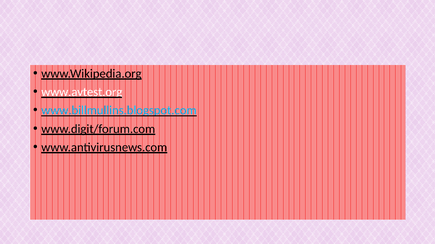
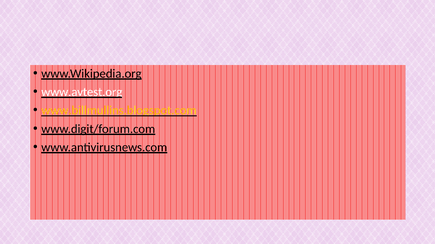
www.billmullins.blogspot.com colour: light blue -> yellow
